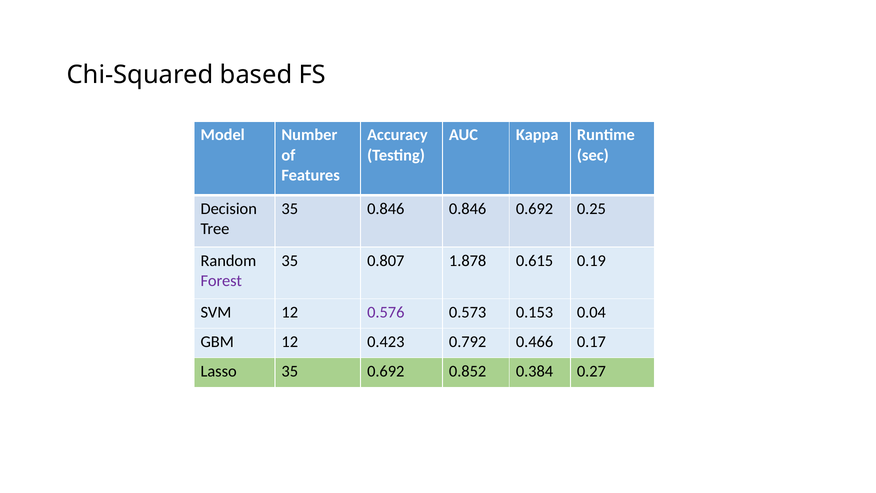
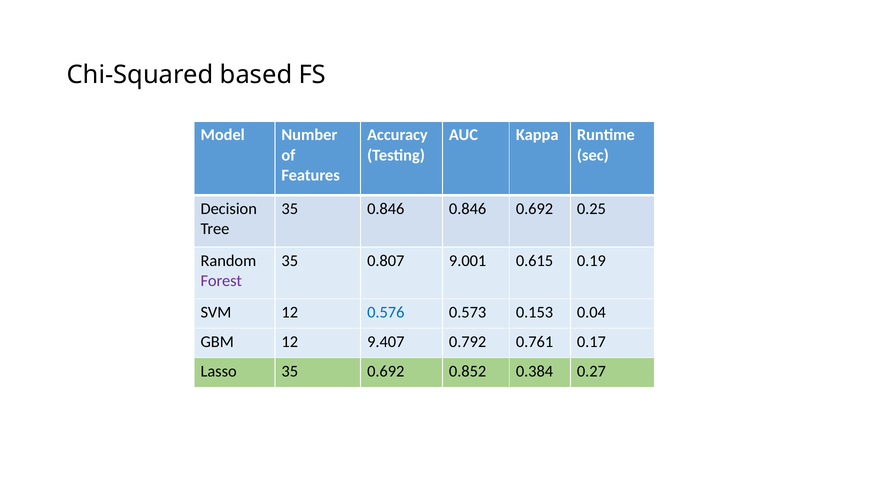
1.878: 1.878 -> 9.001
0.576 colour: purple -> blue
0.423: 0.423 -> 9.407
0.466: 0.466 -> 0.761
